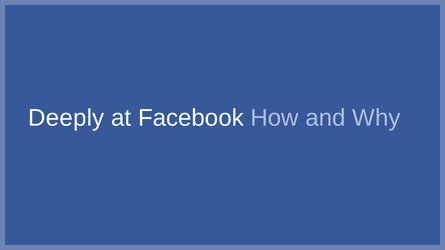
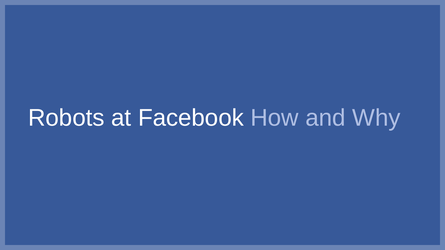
Deeply: Deeply -> Robots
